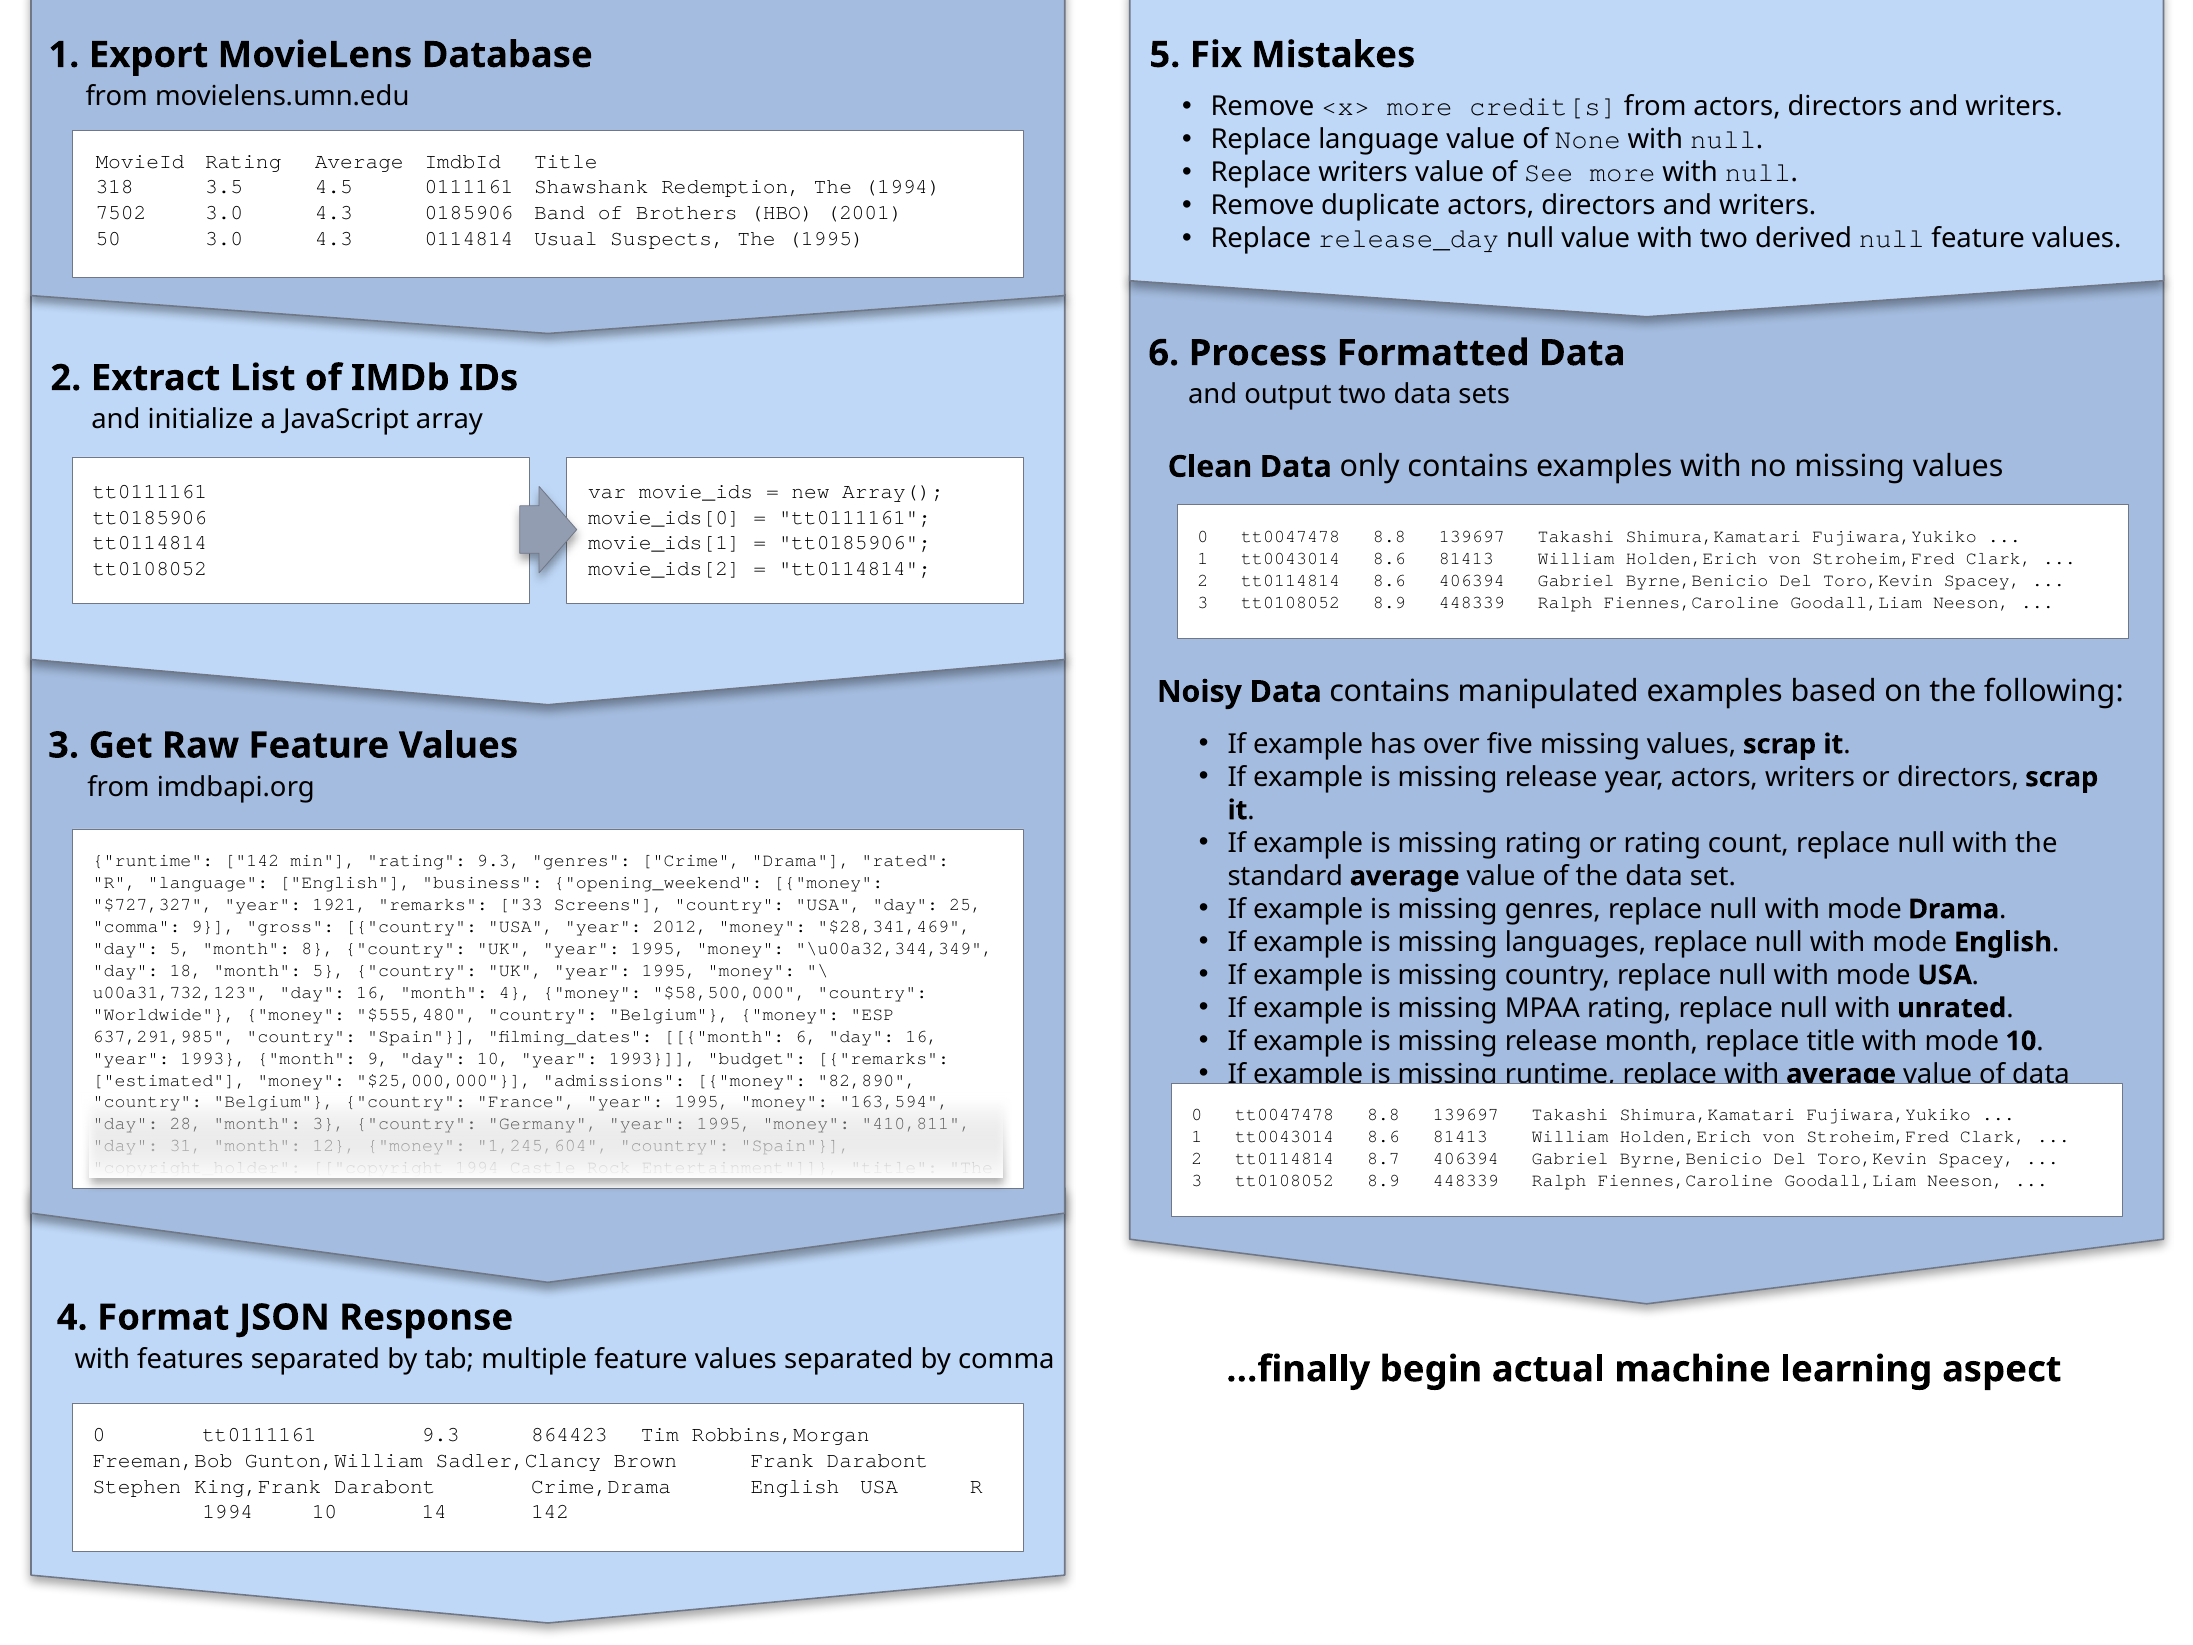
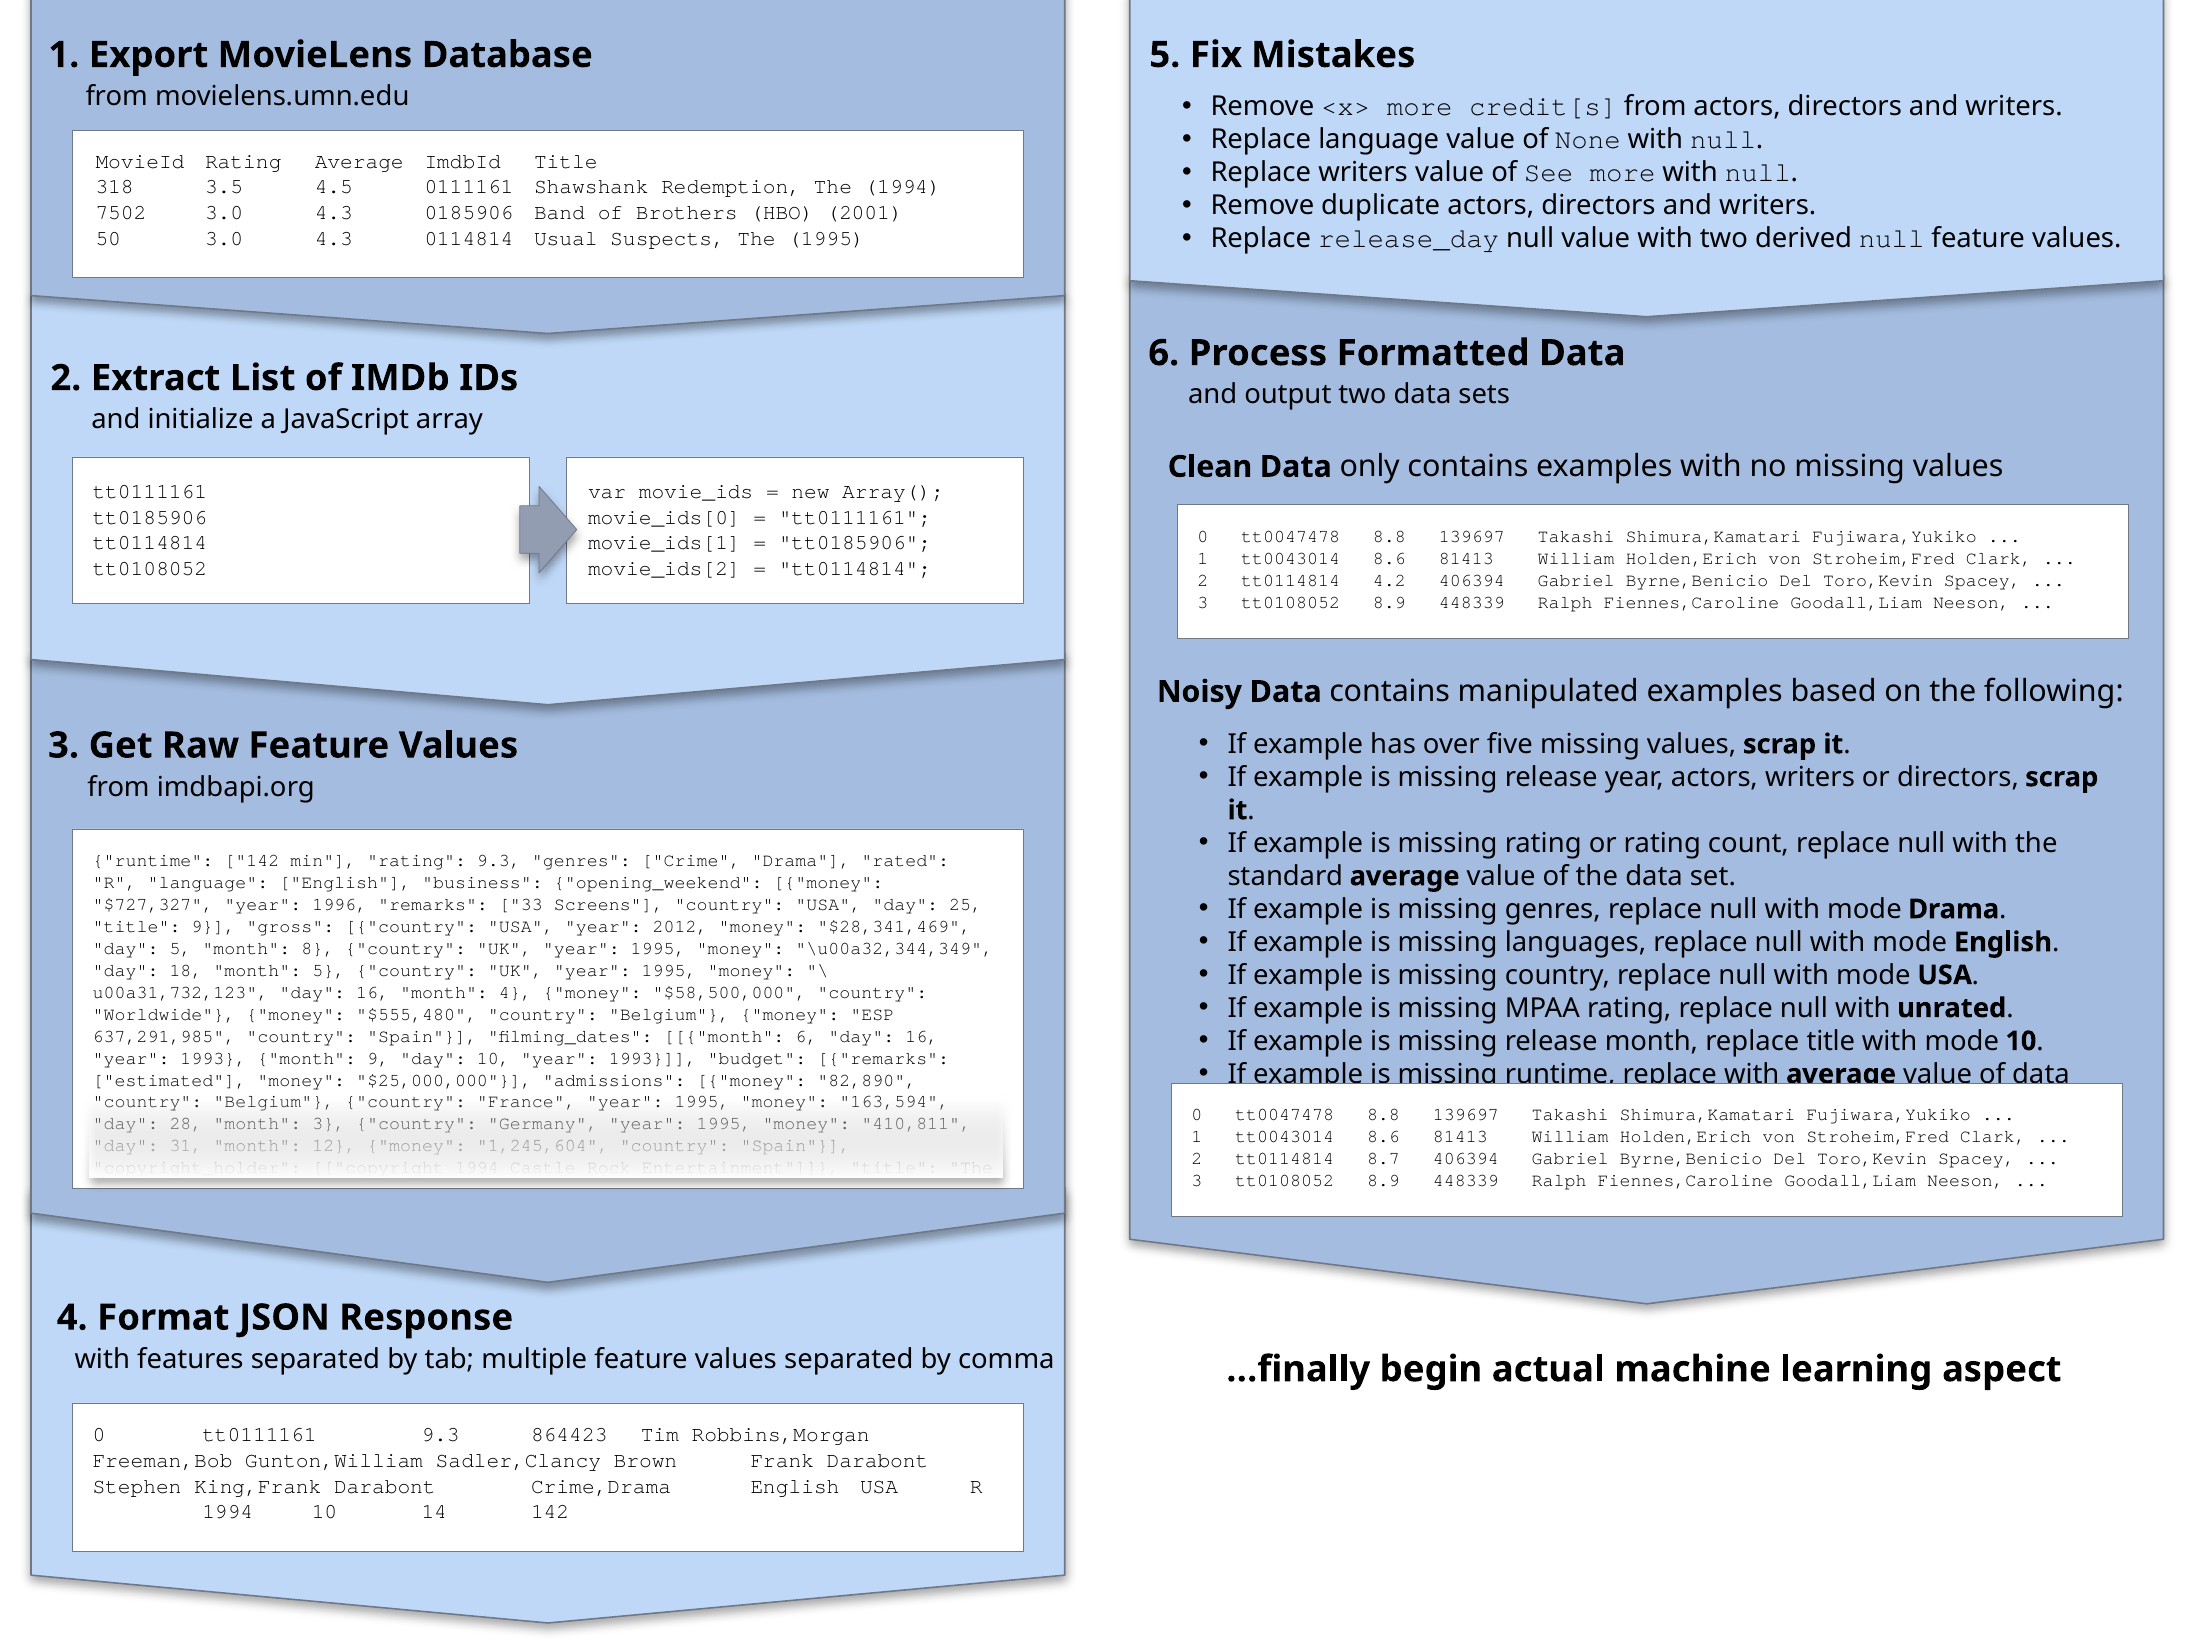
tt0114814 8.6: 8.6 -> 4.2
1921: 1921 -> 1996
comma at (137, 926): comma -> title
